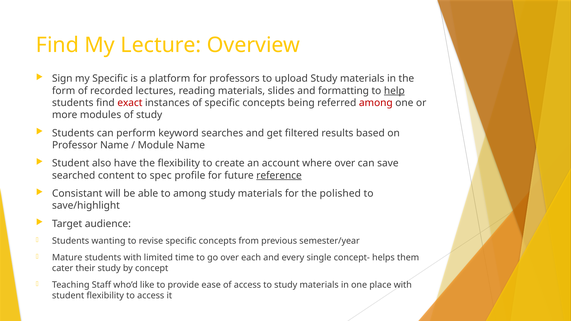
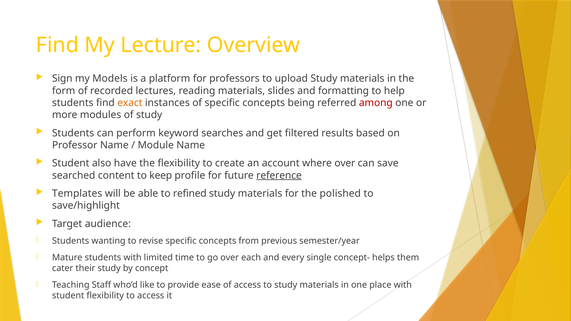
my Specific: Specific -> Models
help underline: present -> none
exact colour: red -> orange
spec: spec -> keep
Consistant: Consistant -> Templates
to among: among -> refined
